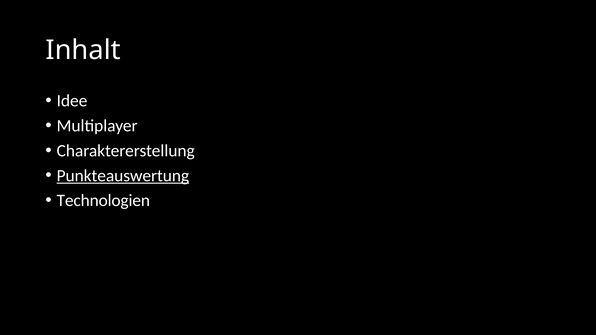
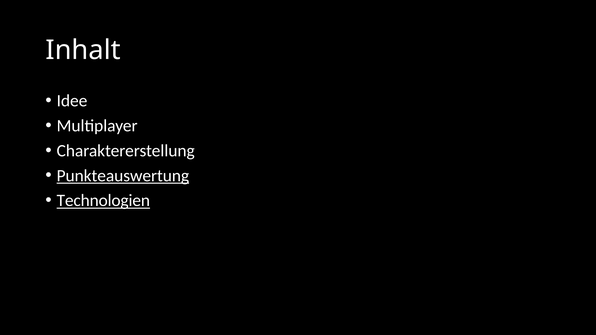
Technologien underline: none -> present
